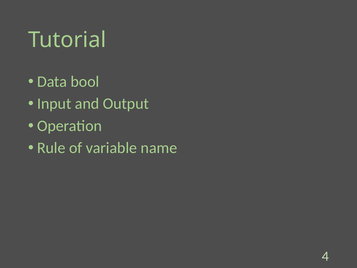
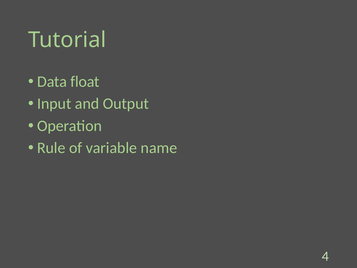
bool: bool -> float
